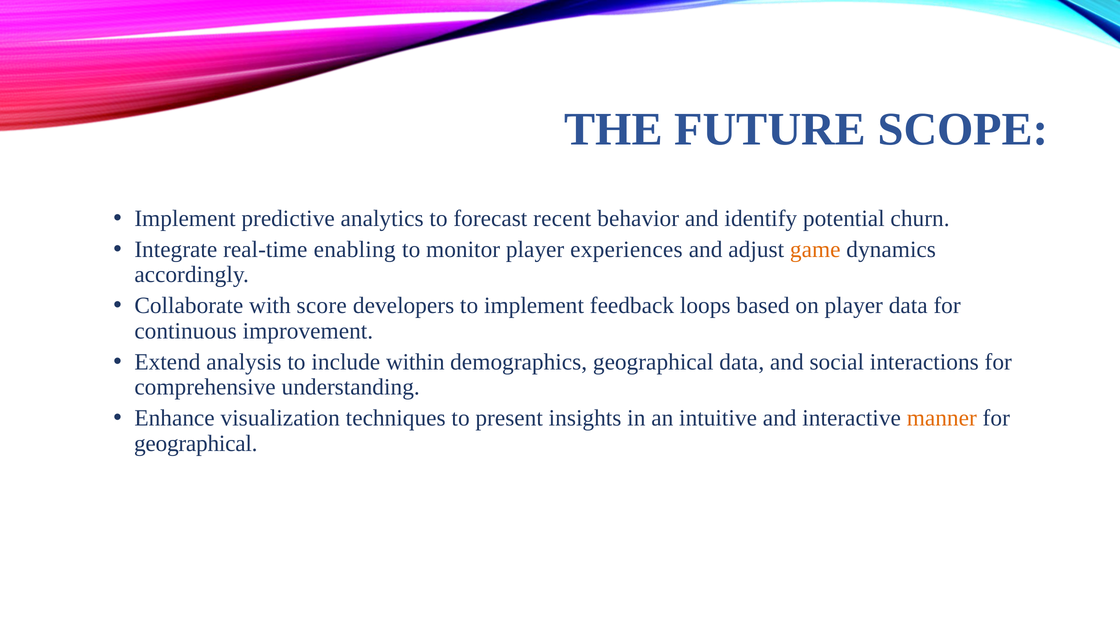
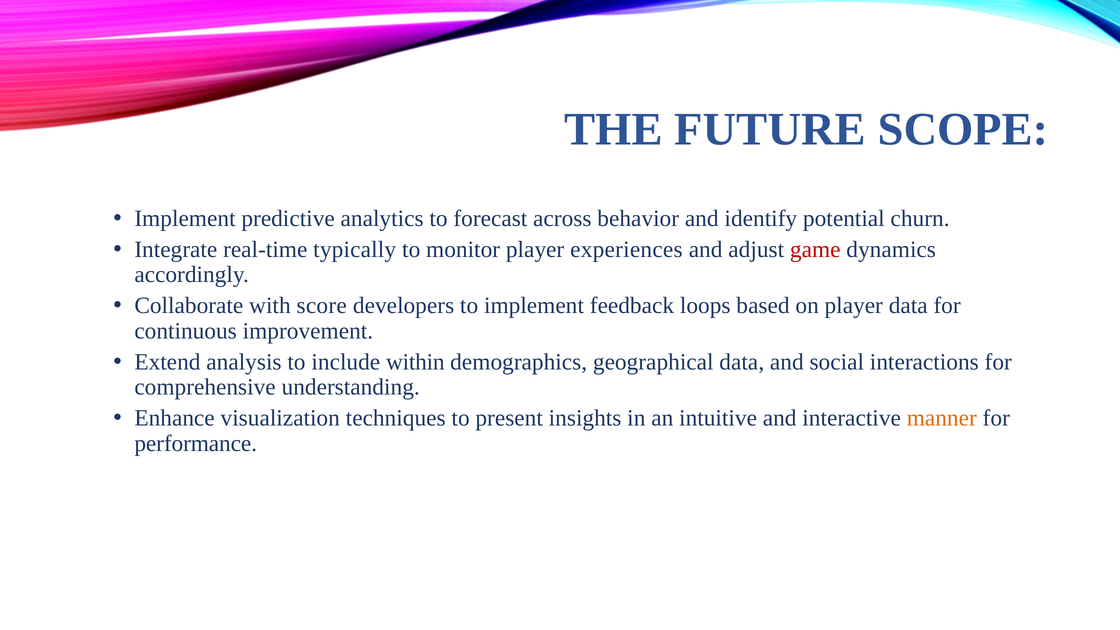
recent: recent -> across
enabling: enabling -> typically
game colour: orange -> red
geographical at (196, 443): geographical -> performance
